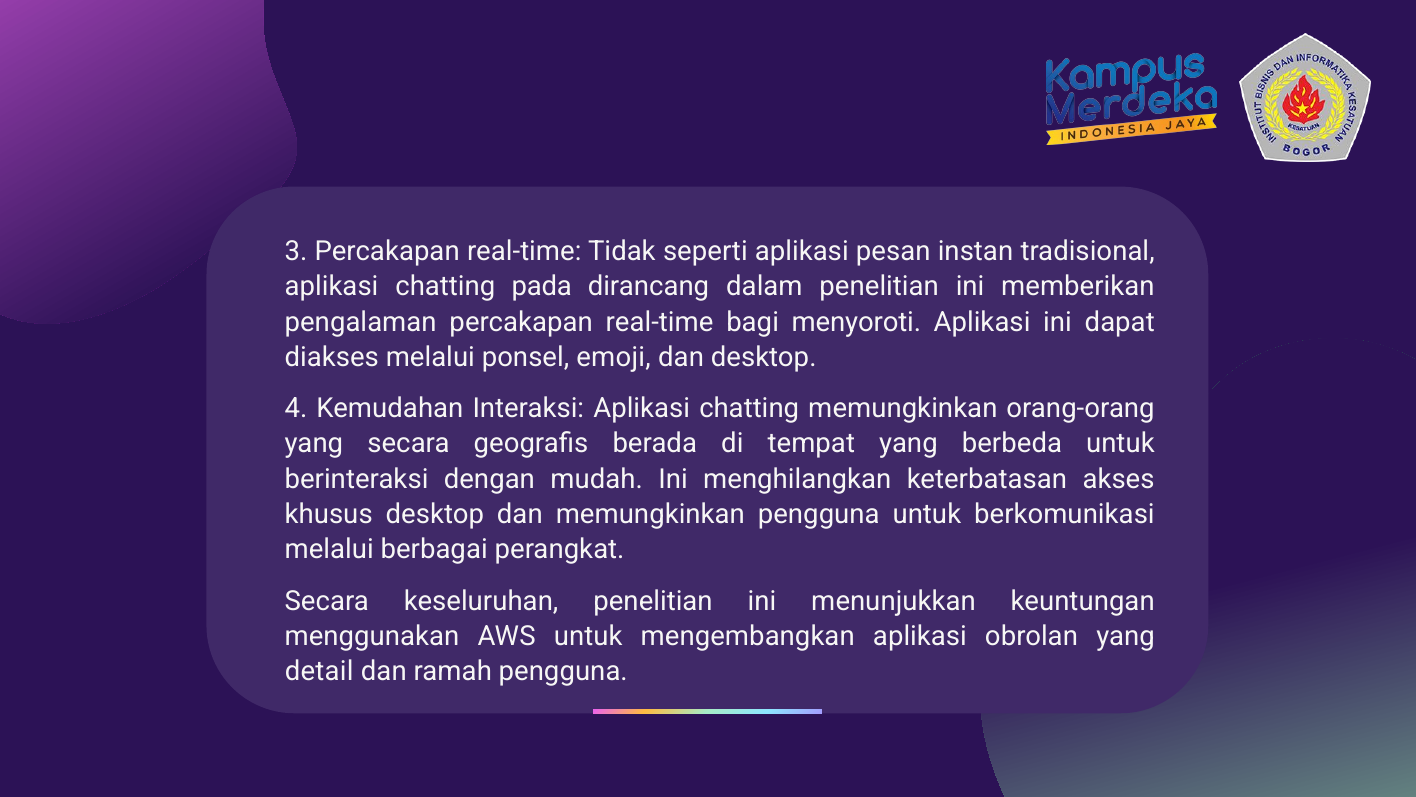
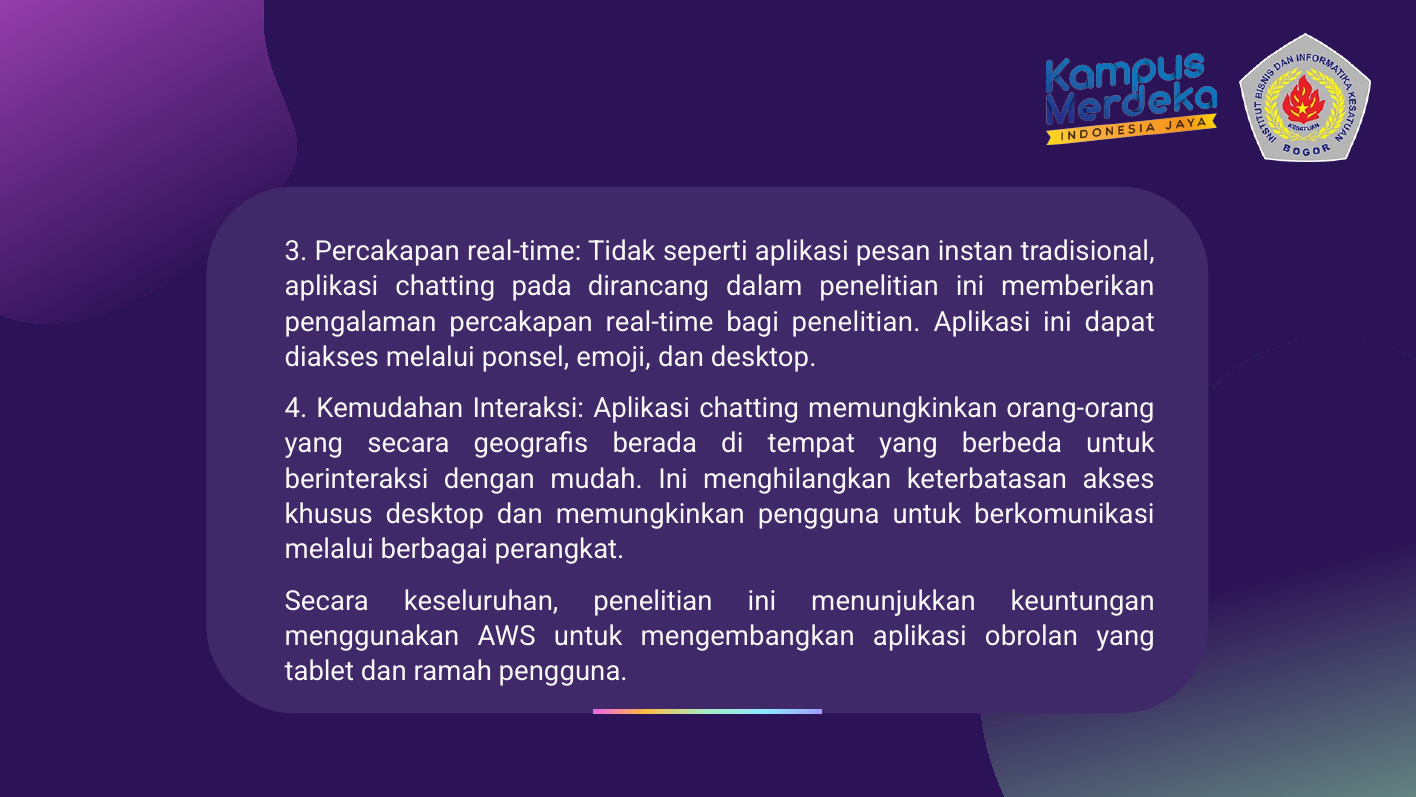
bagi menyoroti: menyoroti -> penelitian
detail: detail -> tablet
